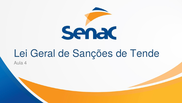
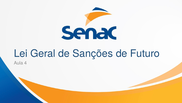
Tende: Tende -> Futuro
